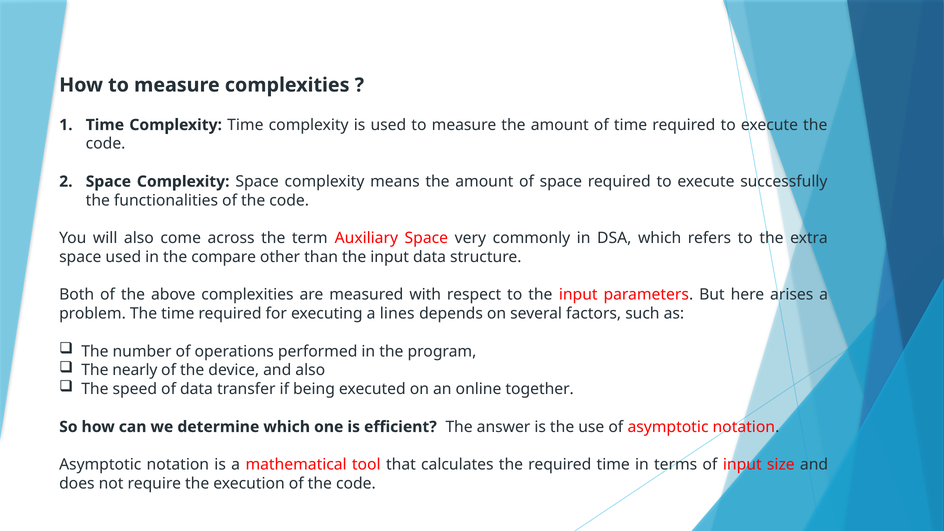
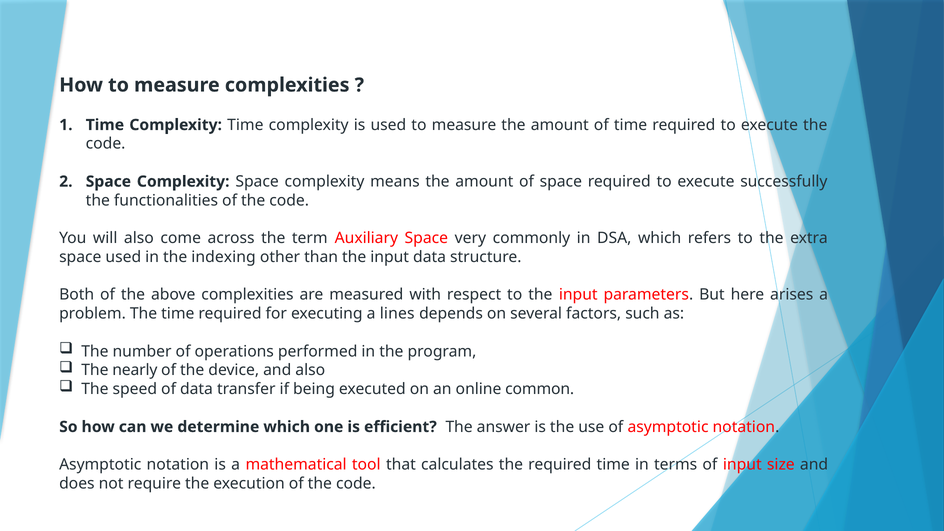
compare: compare -> indexing
together: together -> common
